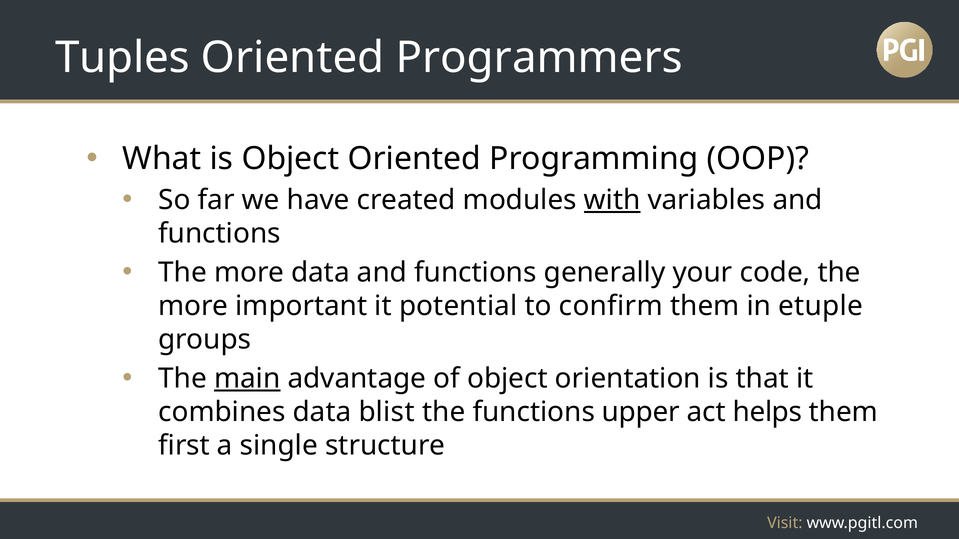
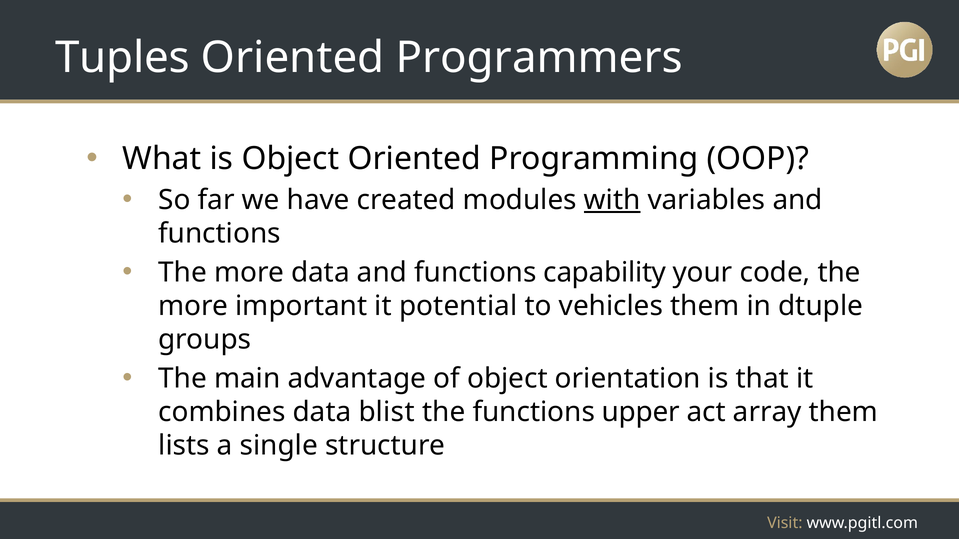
generally: generally -> capability
confirm: confirm -> vehicles
etuple: etuple -> dtuple
main underline: present -> none
helps: helps -> array
first: first -> lists
